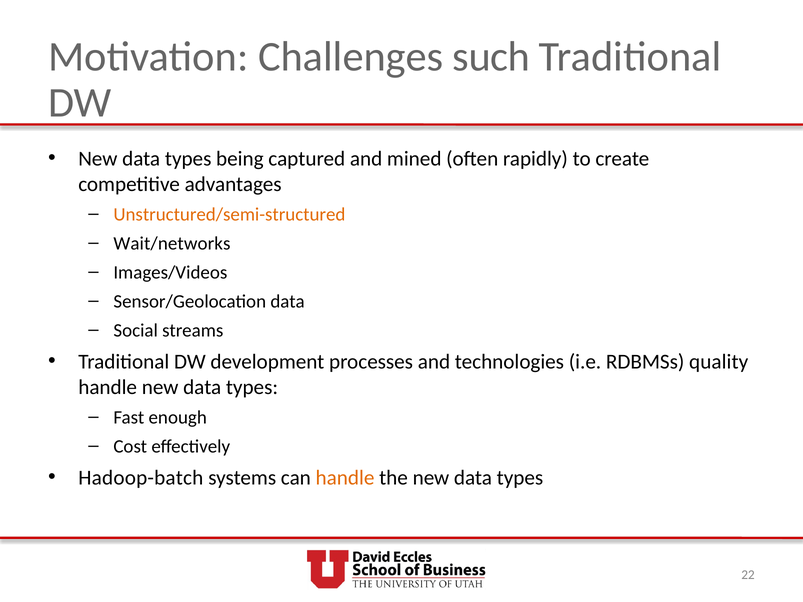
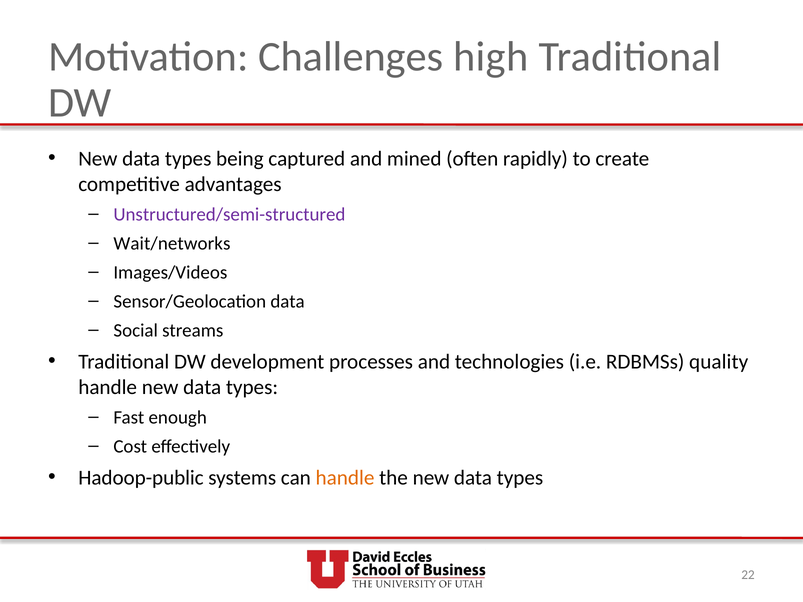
such: such -> high
Unstructured/semi-structured colour: orange -> purple
Hadoop-batch: Hadoop-batch -> Hadoop-public
